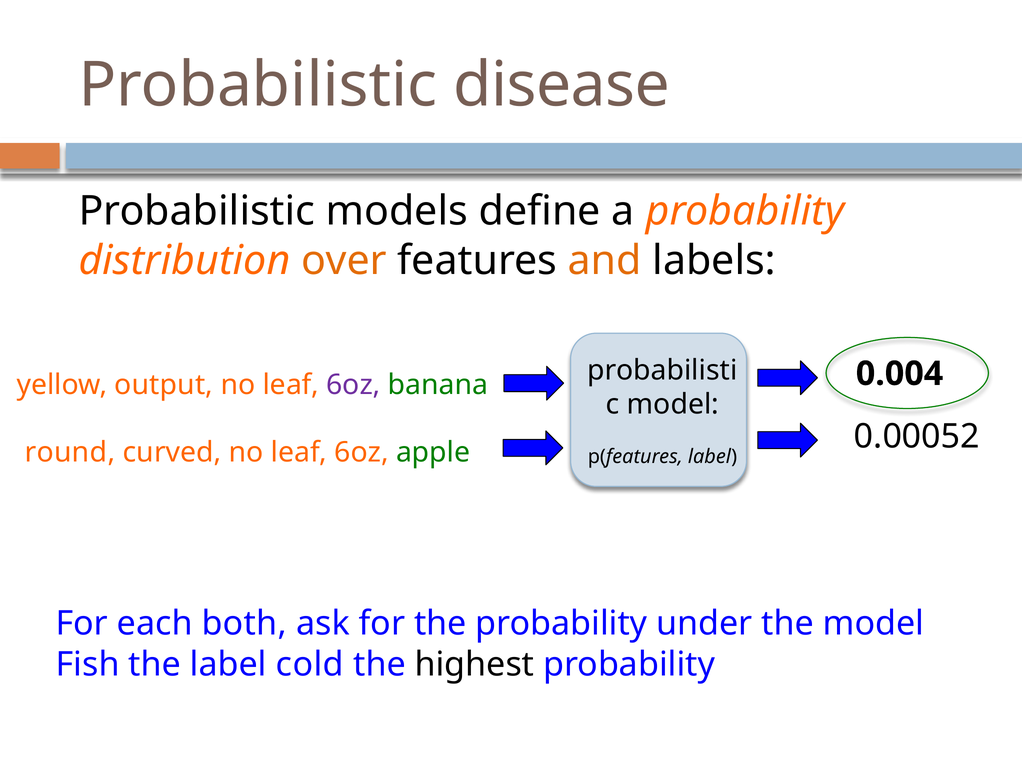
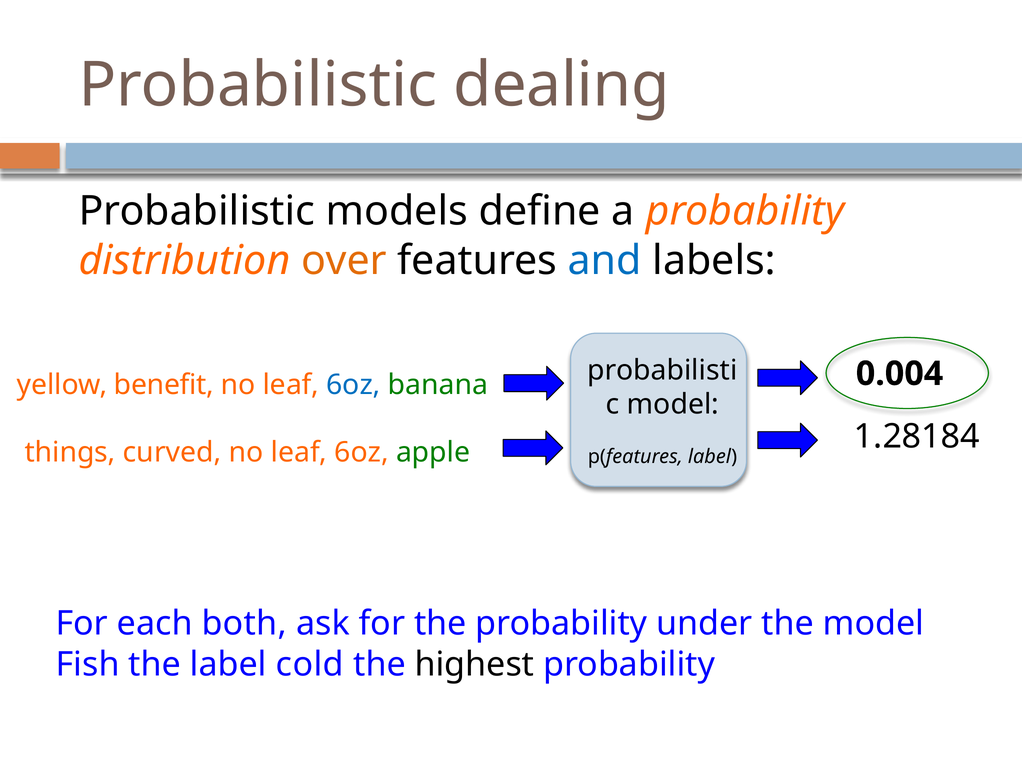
disease: disease -> dealing
and colour: orange -> blue
output: output -> benefit
6oz at (353, 385) colour: purple -> blue
round: round -> things
0.00052: 0.00052 -> 1.28184
